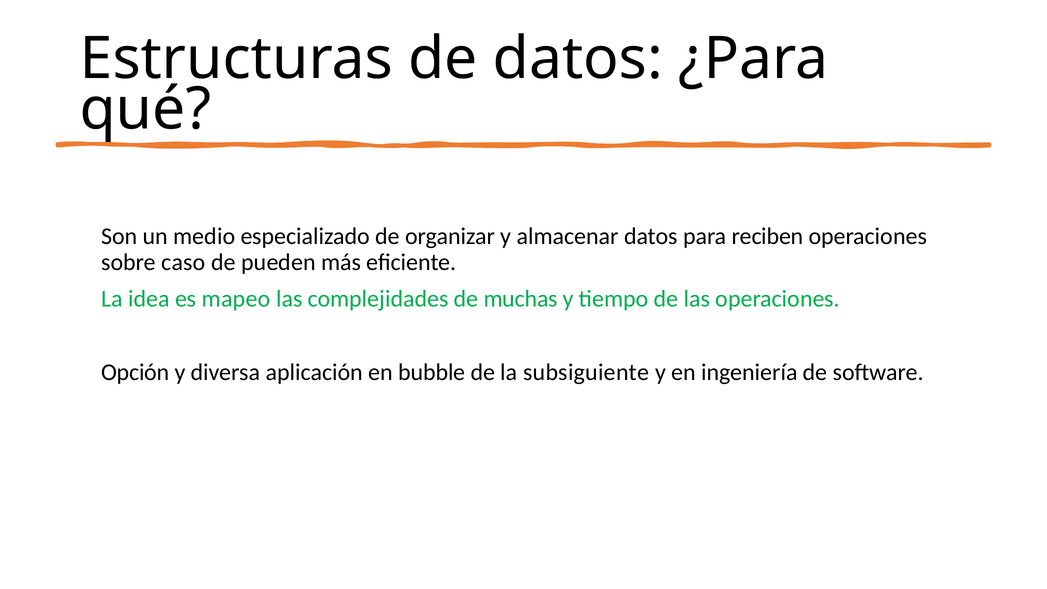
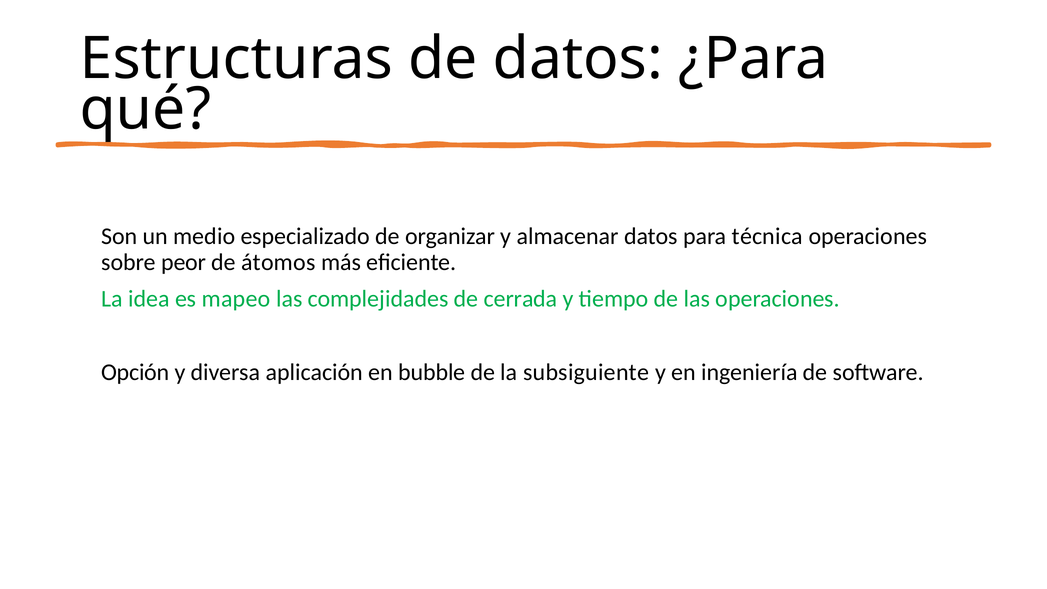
reciben: reciben -> técnica
caso: caso -> peor
pueden: pueden -> átomos
muchas: muchas -> cerrada
